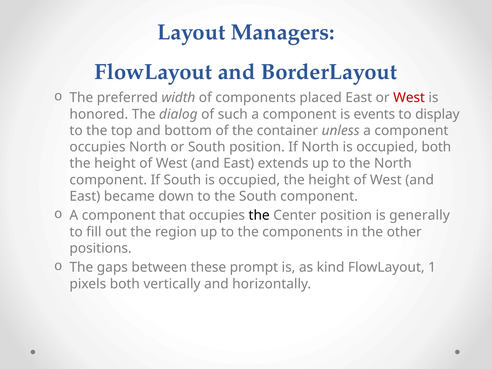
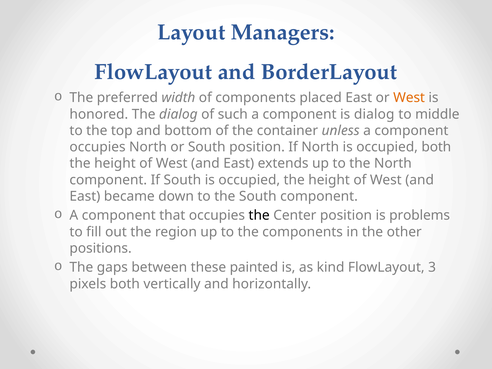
West at (409, 98) colour: red -> orange
is events: events -> dialog
display: display -> middle
generally: generally -> problems
prompt: prompt -> painted
1: 1 -> 3
